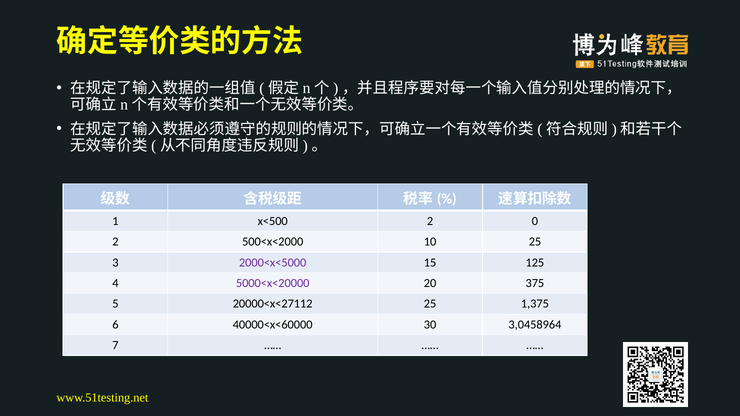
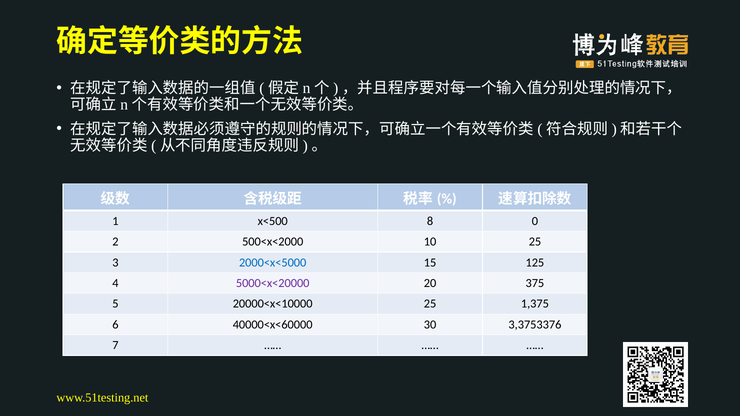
x<500 2: 2 -> 8
2000<x<5000 colour: purple -> blue
20000<x<27112: 20000<x<27112 -> 20000<x<10000
3,0458964: 3,0458964 -> 3,3753376
